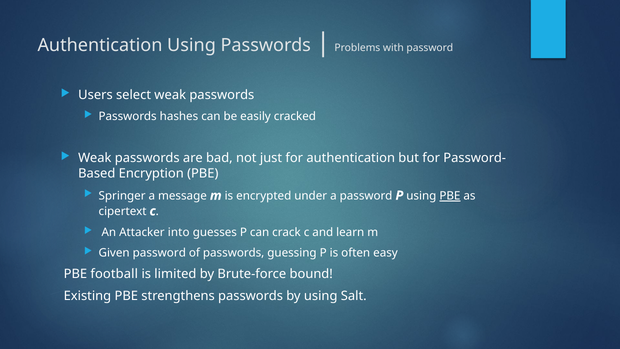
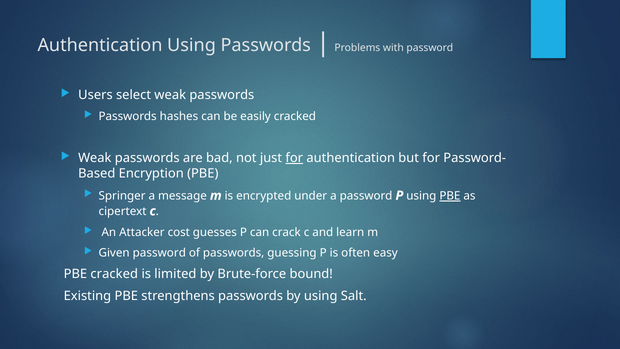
for at (294, 158) underline: none -> present
into: into -> cost
PBE football: football -> cracked
